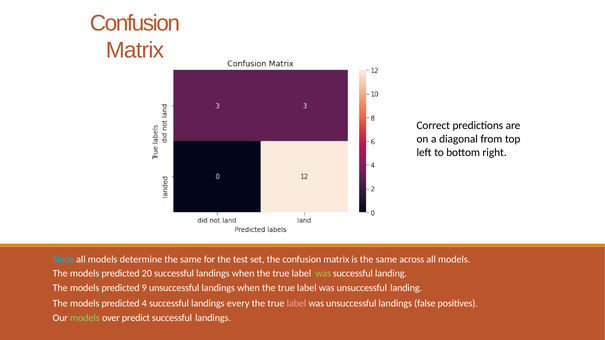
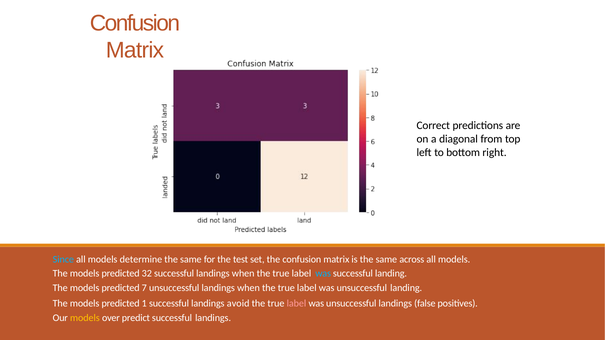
20: 20 -> 32
was at (323, 273) colour: light green -> light blue
9: 9 -> 7
4: 4 -> 1
every: every -> avoid
models at (85, 318) colour: light green -> yellow
